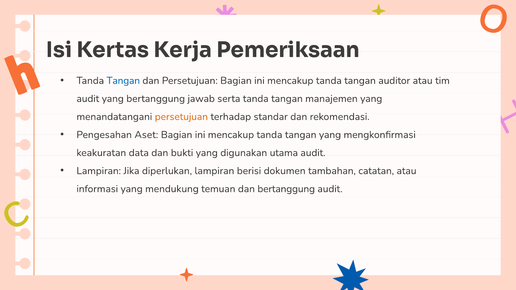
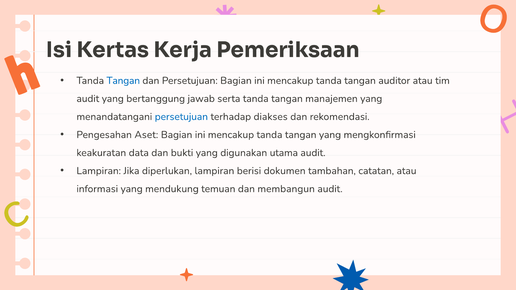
persetujuan at (181, 117) colour: orange -> blue
standar: standar -> diakses
dan bertanggung: bertanggung -> membangun
